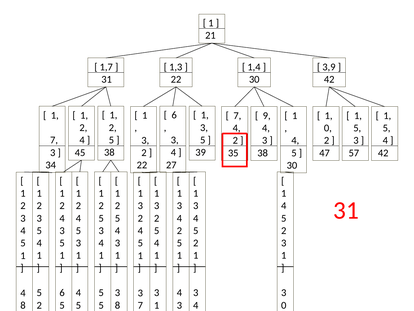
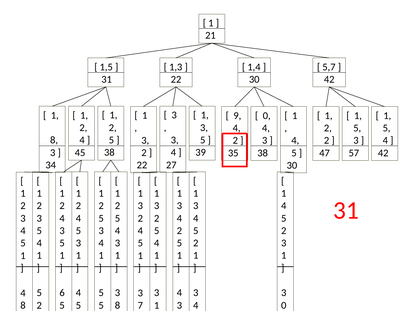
1,7: 1,7 -> 1,5
3,9: 3,9 -> 5,7
6 at (174, 115): 6 -> 3
7 at (237, 115): 7 -> 9
9 at (267, 115): 9 -> 0
0 at (328, 128): 0 -> 2
7 at (54, 140): 7 -> 8
